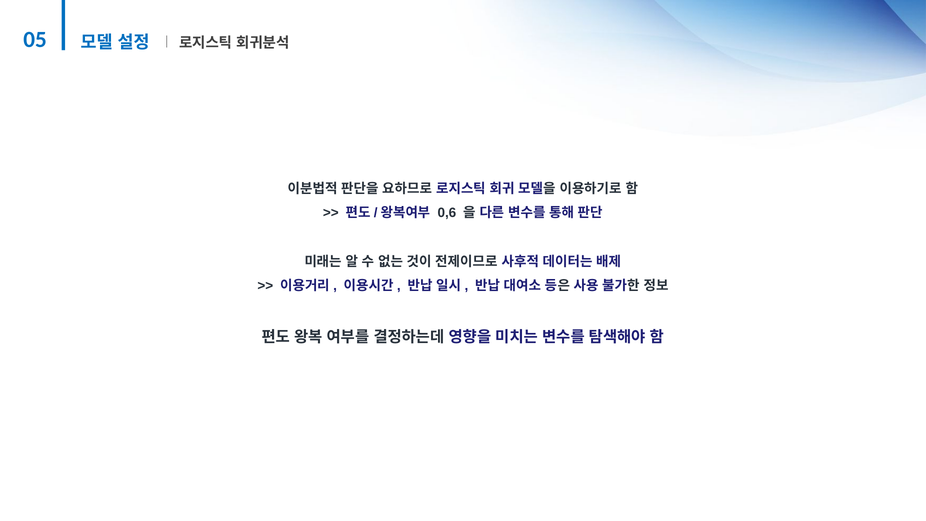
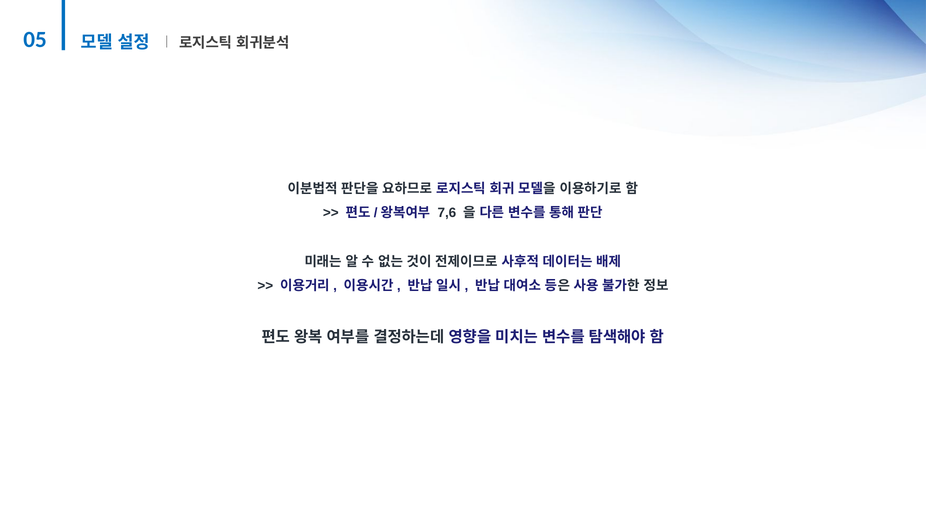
0,6: 0,6 -> 7,6
